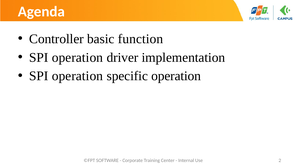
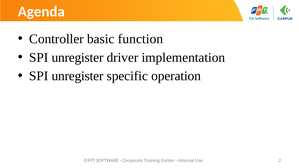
operation at (77, 57): operation -> unregister
operation at (77, 76): operation -> unregister
